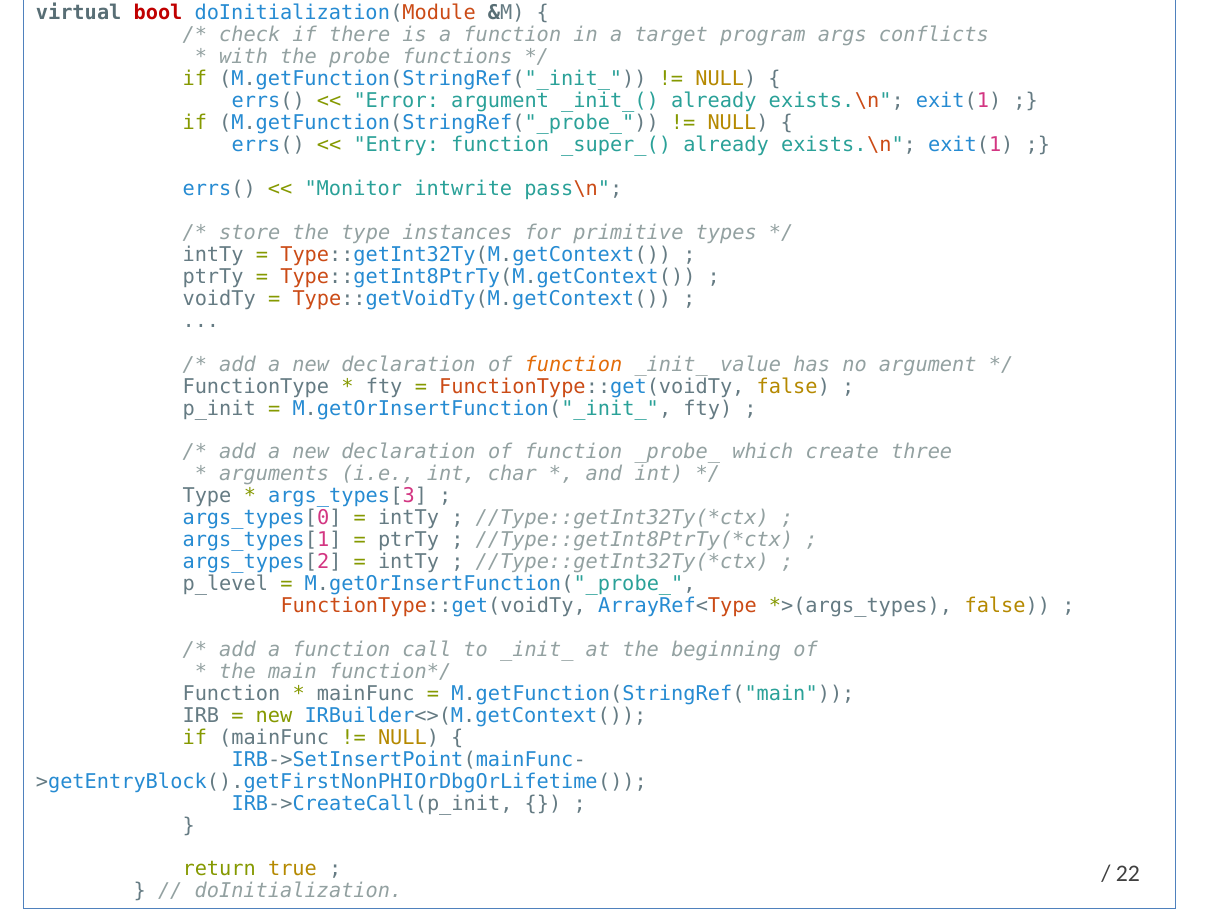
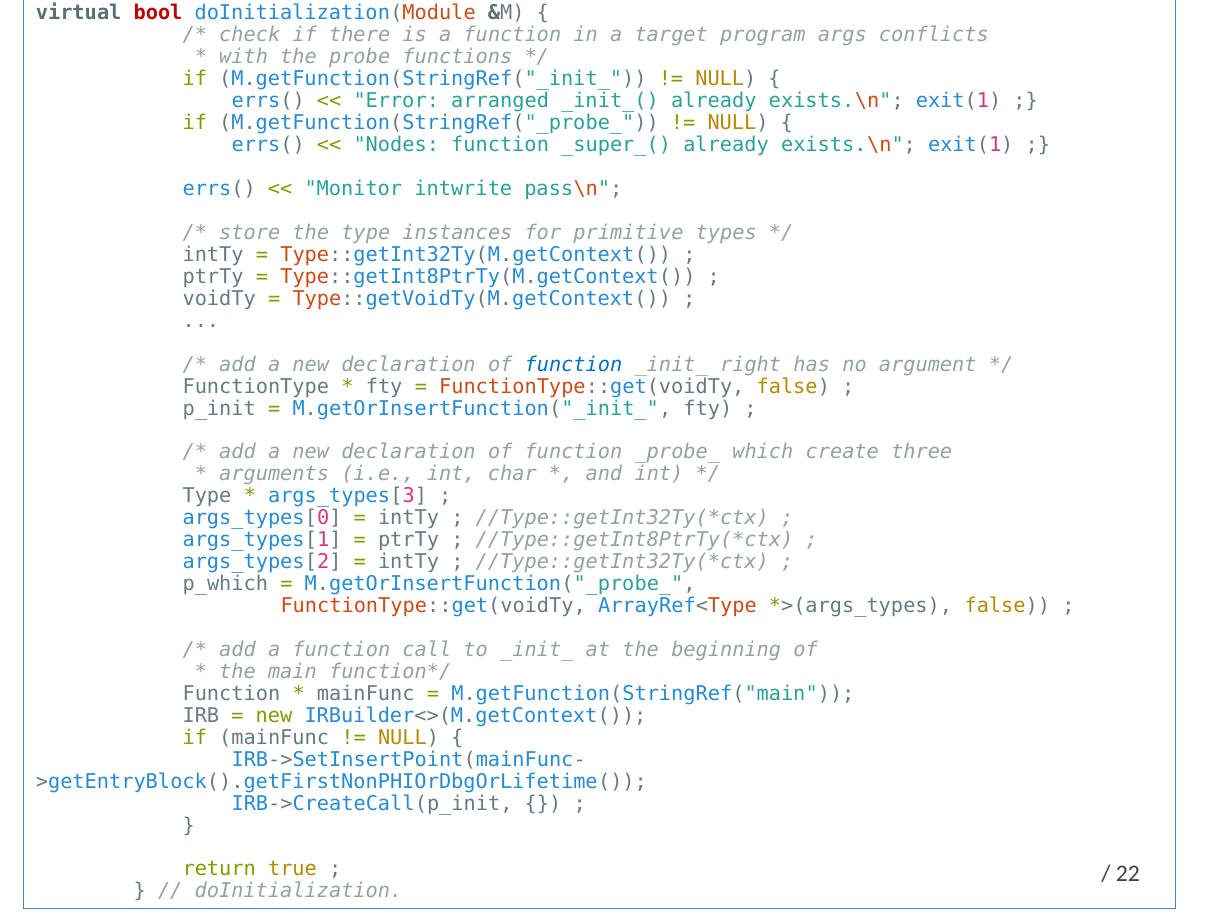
Error argument: argument -> arranged
Entry: Entry -> Nodes
function at (573, 364) colour: orange -> blue
value: value -> right
p_level: p_level -> p_which
